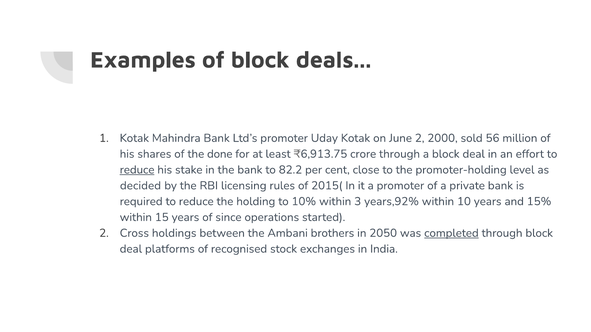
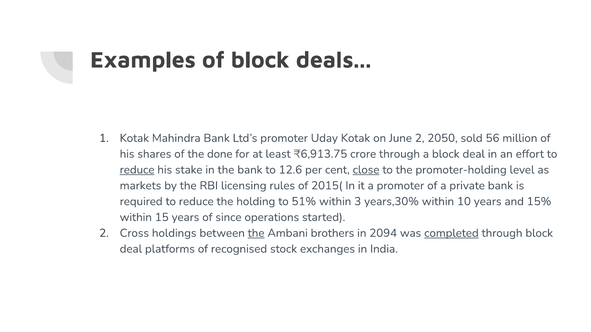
2000: 2000 -> 2050
82.2: 82.2 -> 12.6
close underline: none -> present
decided: decided -> markets
10%: 10% -> 51%
years,92%: years,92% -> years,30%
the at (256, 233) underline: none -> present
2050: 2050 -> 2094
